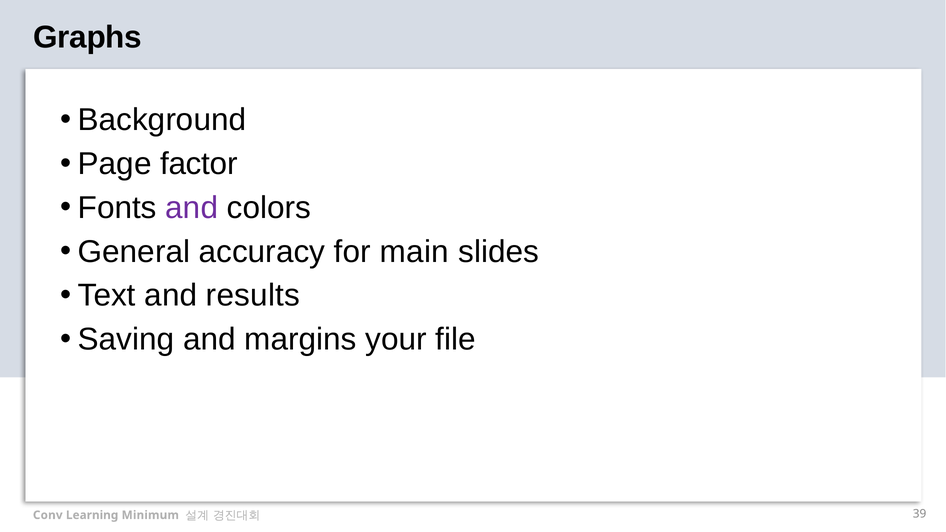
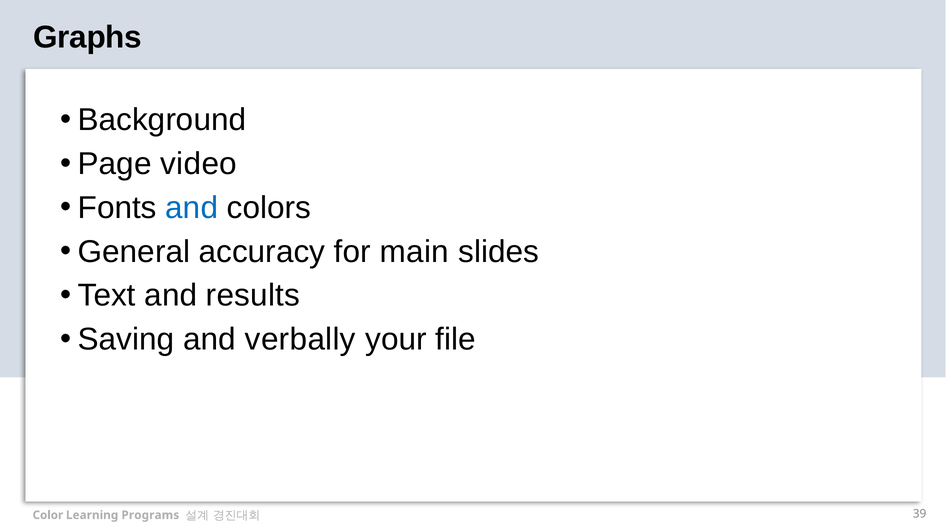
factor: factor -> video
and at (192, 208) colour: purple -> blue
margins: margins -> verbally
Conv: Conv -> Color
Minimum: Minimum -> Programs
